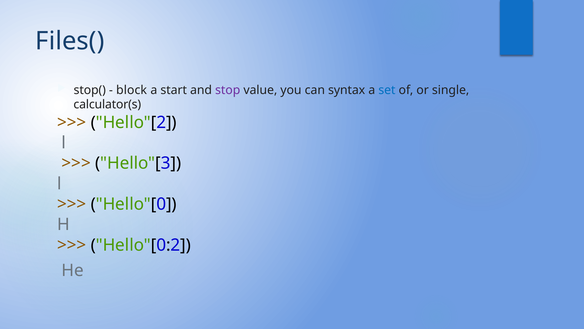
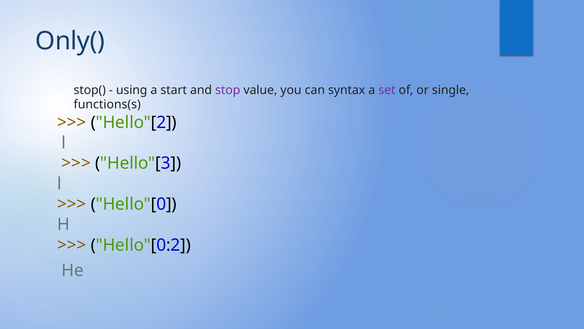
Files(: Files( -> Only(
block: block -> using
set colour: blue -> purple
calculator(s: calculator(s -> functions(s
